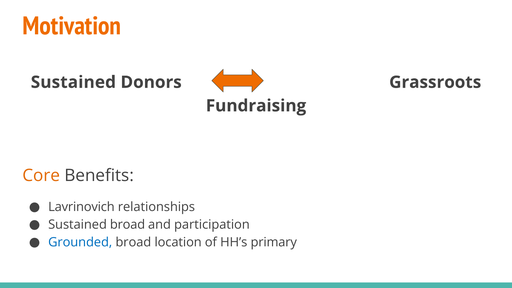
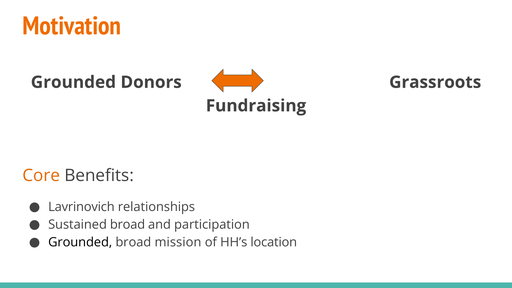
Sustained at (73, 82): Sustained -> Grounded
Grounded at (80, 242) colour: blue -> black
location: location -> mission
primary: primary -> location
